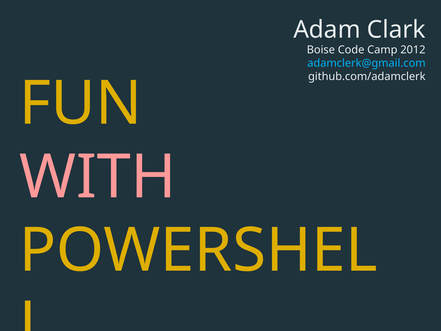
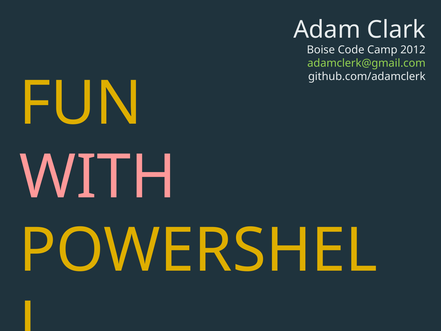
adamclerk@gmail.com colour: light blue -> light green
